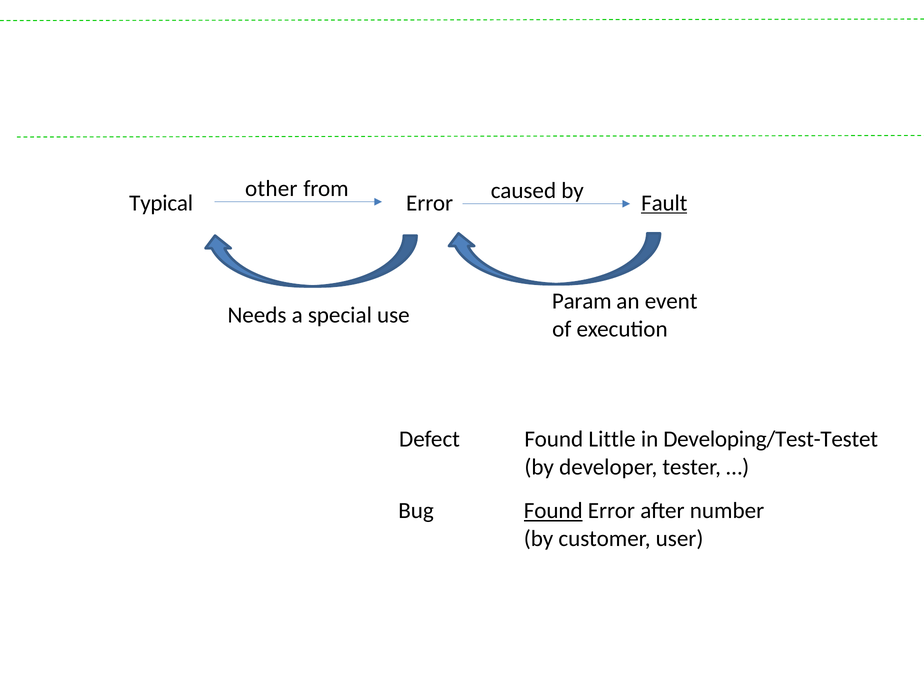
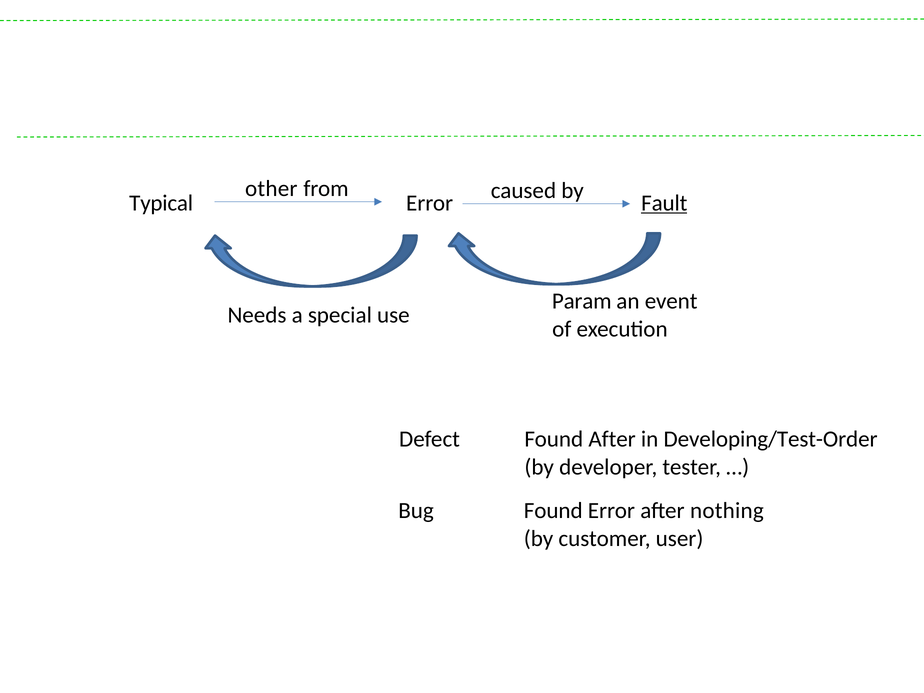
Found Little: Little -> After
Developing/Test-Testet: Developing/Test-Testet -> Developing/Test-Order
Found at (553, 511) underline: present -> none
number: number -> nothing
